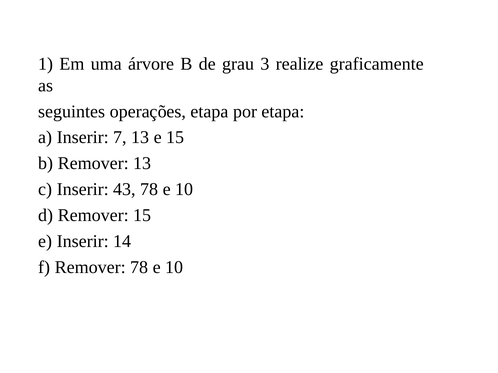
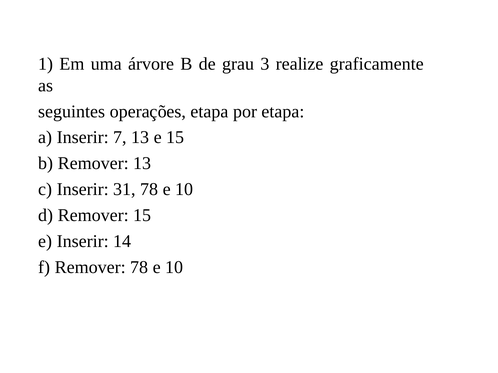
43: 43 -> 31
